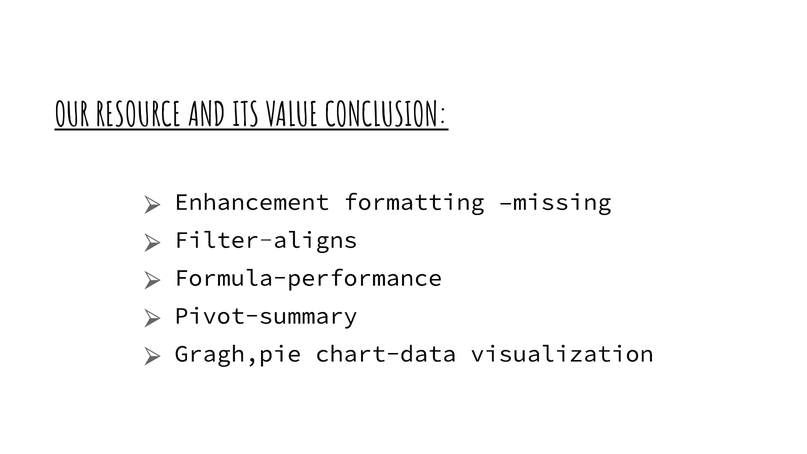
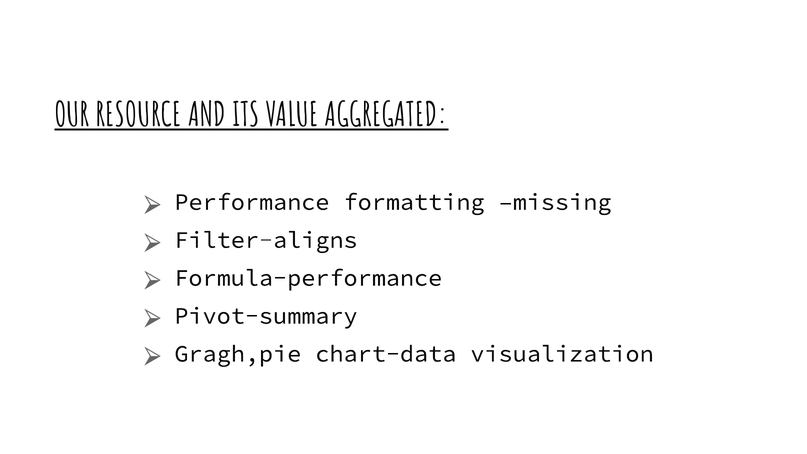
CONCLUSION: CONCLUSION -> AGGREGATED
Enhancement: Enhancement -> Performance
